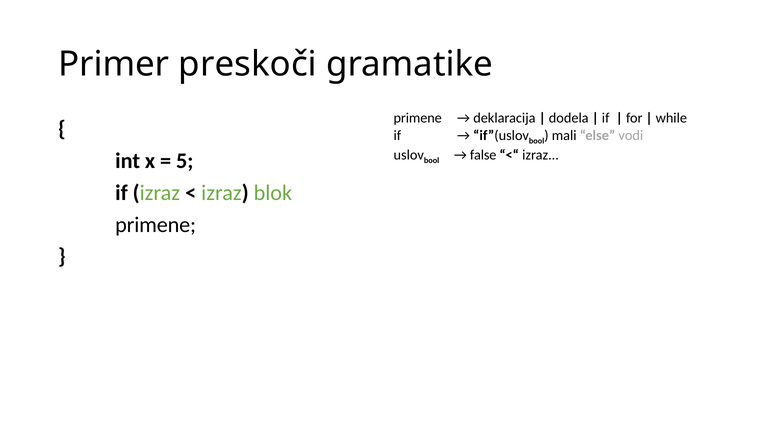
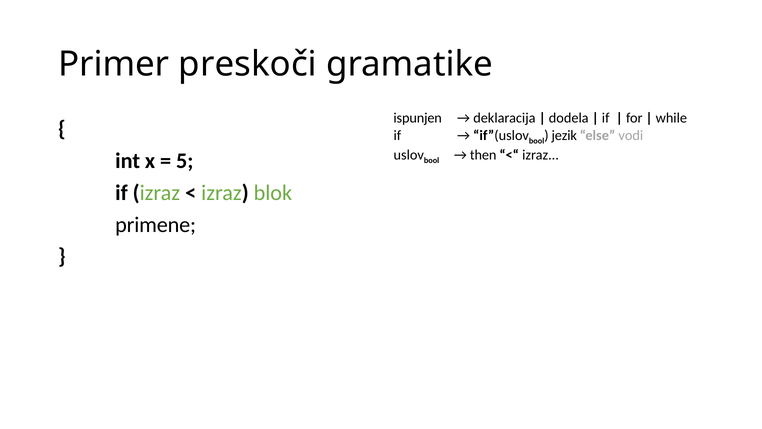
primene at (418, 118): primene -> ispunjen
mali: mali -> jezik
false: false -> then
